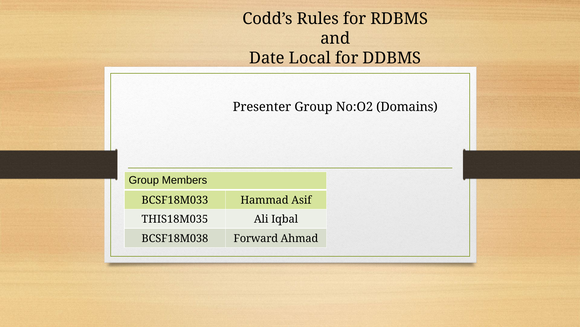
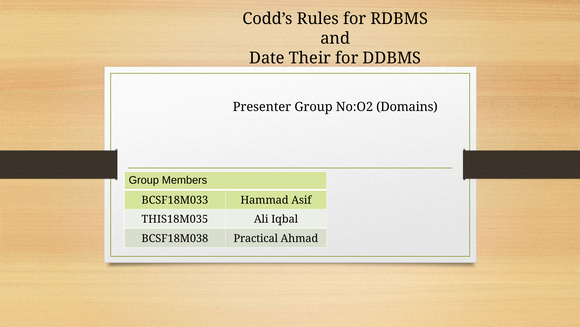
Local: Local -> Their
Forward: Forward -> Practical
